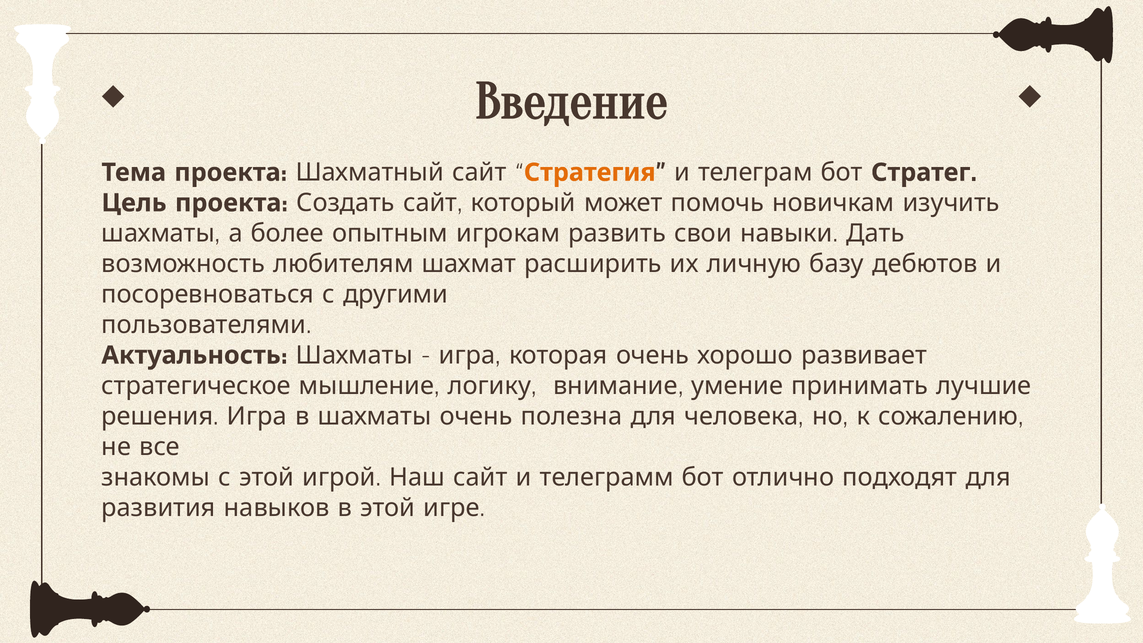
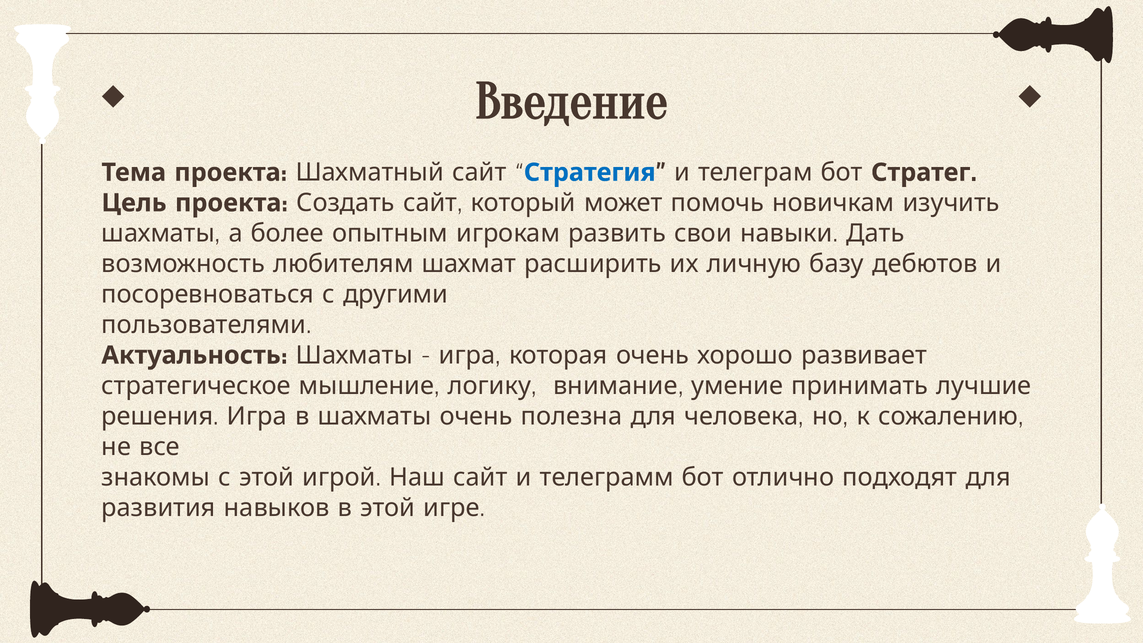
Стратегия colour: orange -> blue
